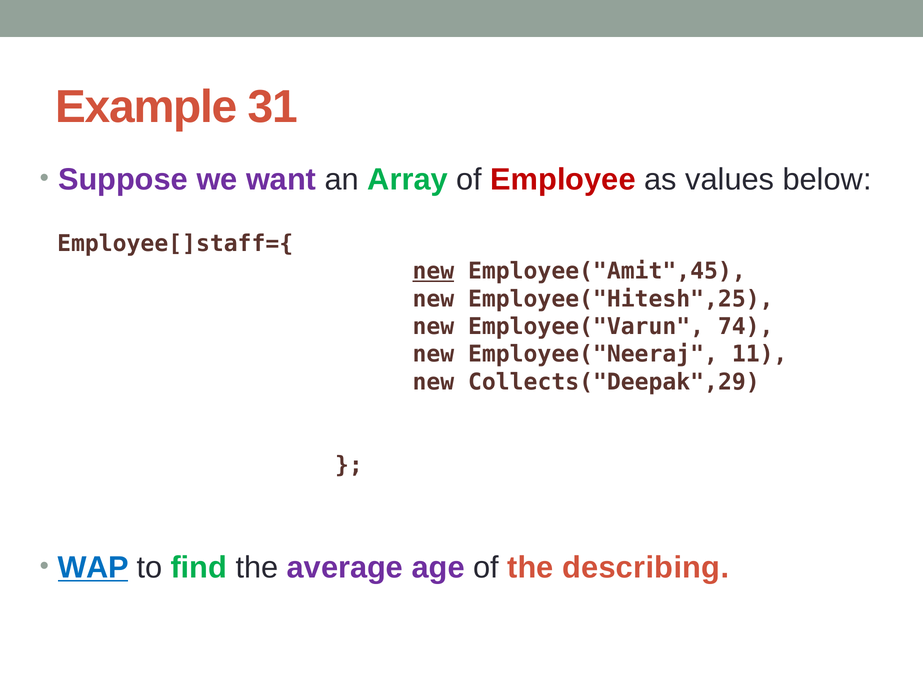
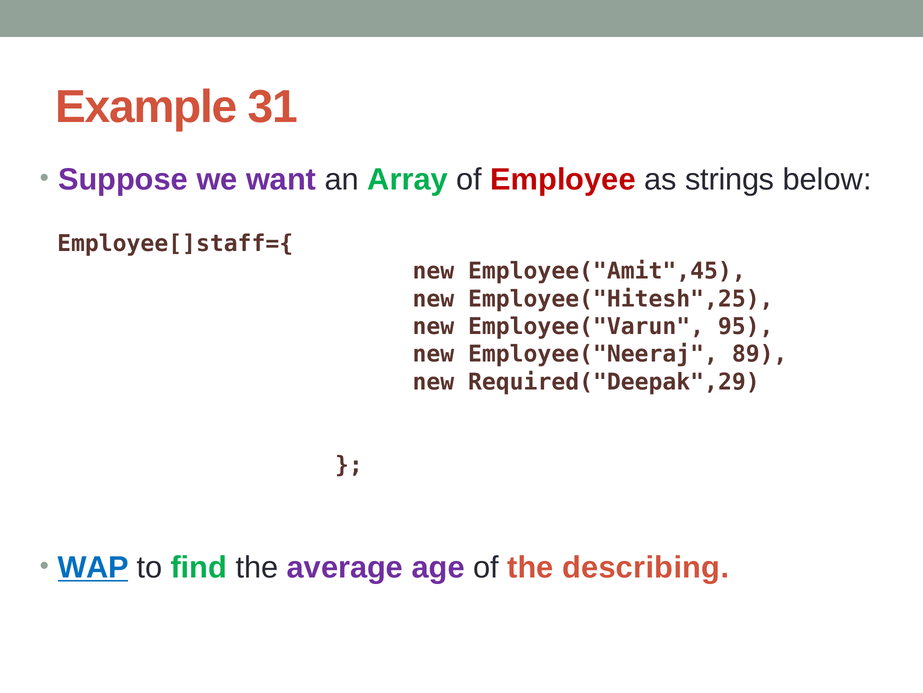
values: values -> strings
new at (433, 271) underline: present -> none
74: 74 -> 95
11: 11 -> 89
Collects("Deepak",29: Collects("Deepak",29 -> Required("Deepak",29
